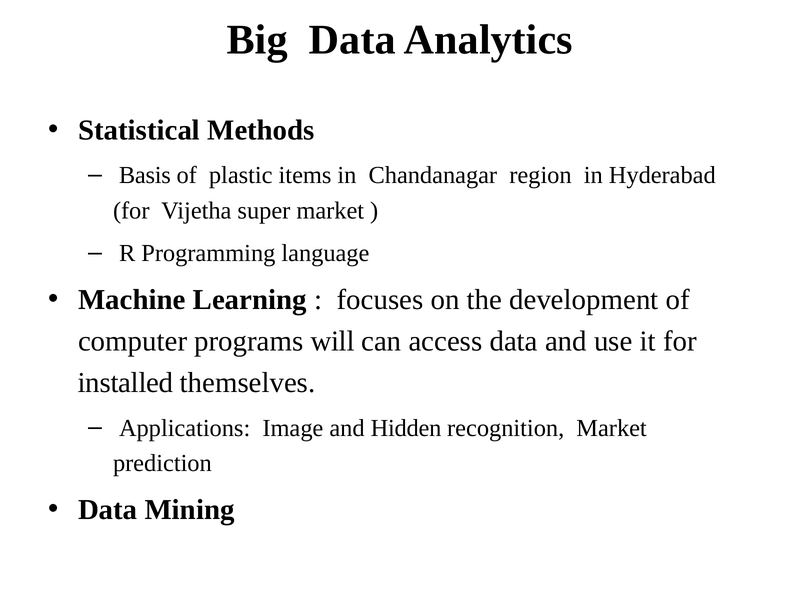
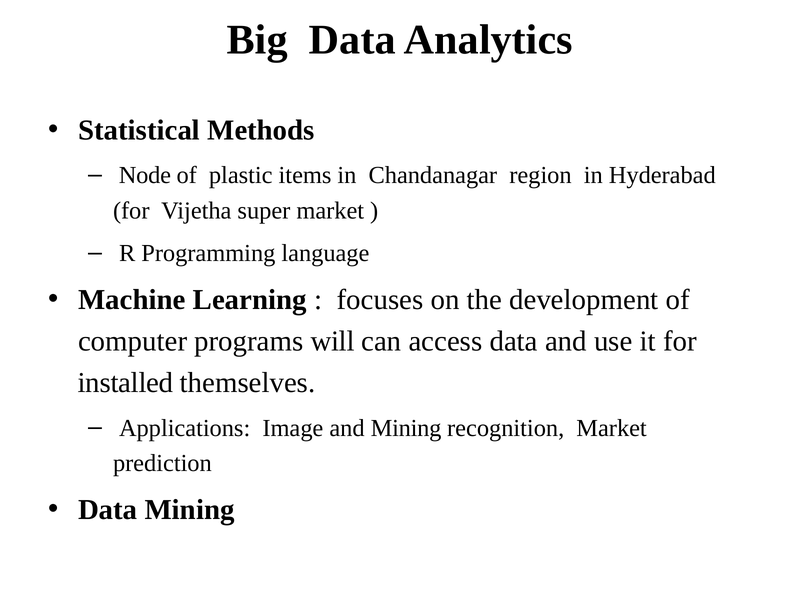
Basis: Basis -> Node
and Hidden: Hidden -> Mining
